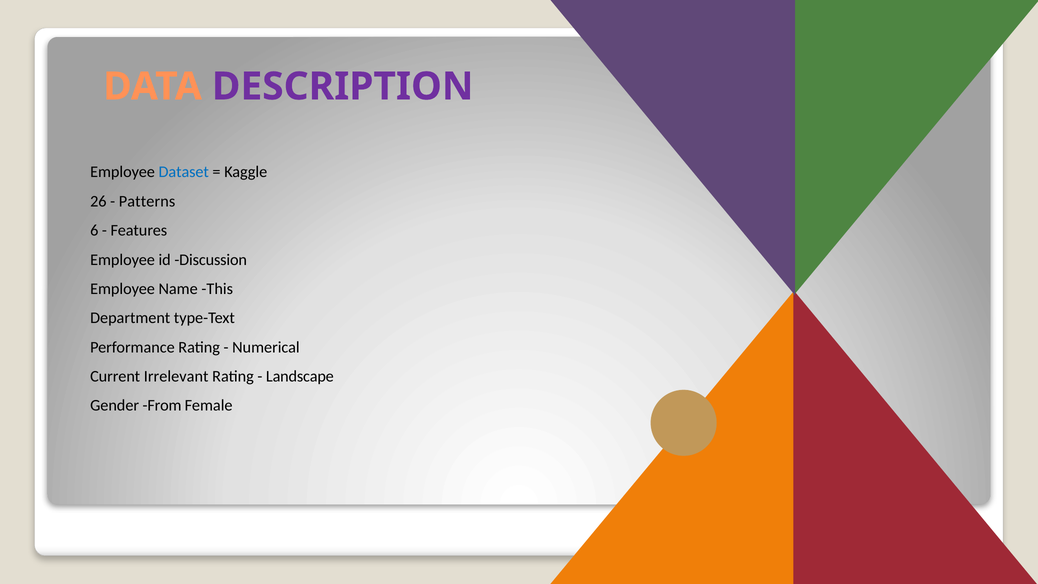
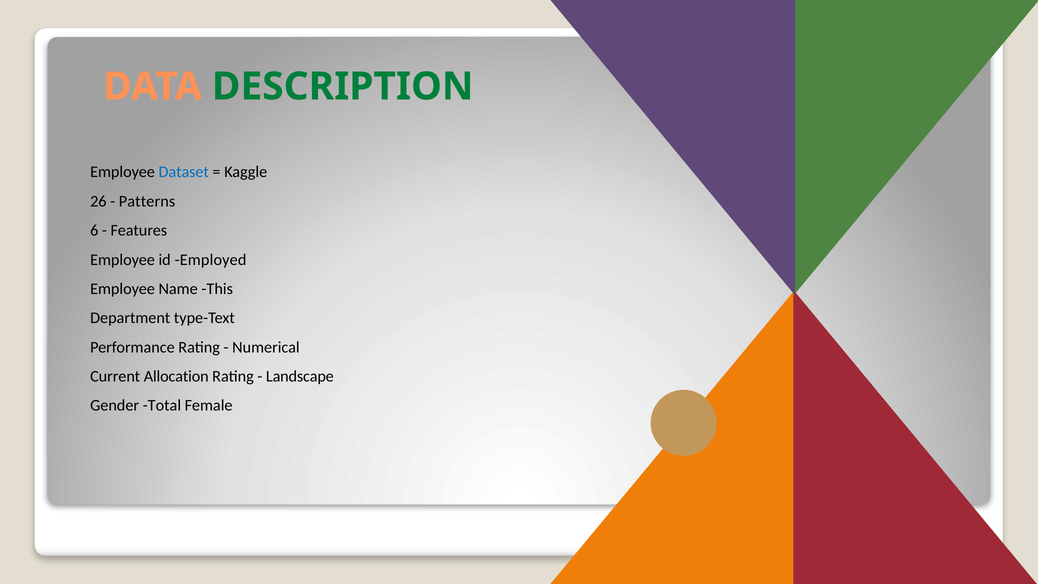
DESCRIPTION colour: purple -> green
Discussion: Discussion -> Employed
Irrelevant: Irrelevant -> Allocation
From: From -> Total
